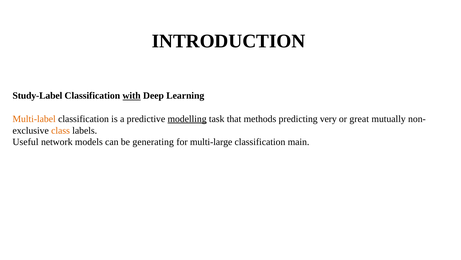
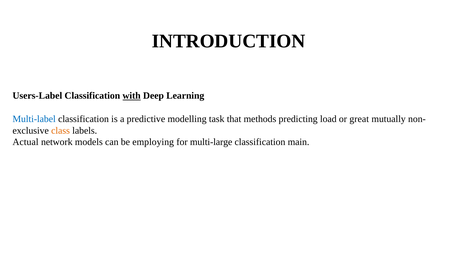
Study-Label: Study-Label -> Users-Label
Multi-label colour: orange -> blue
modelling underline: present -> none
very: very -> load
Useful: Useful -> Actual
generating: generating -> employing
